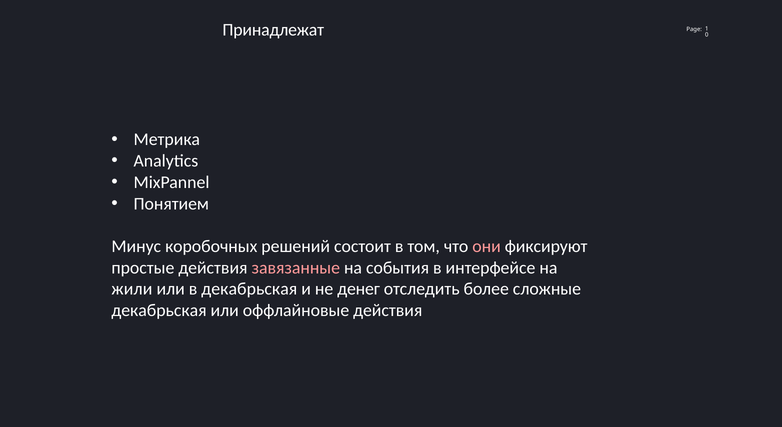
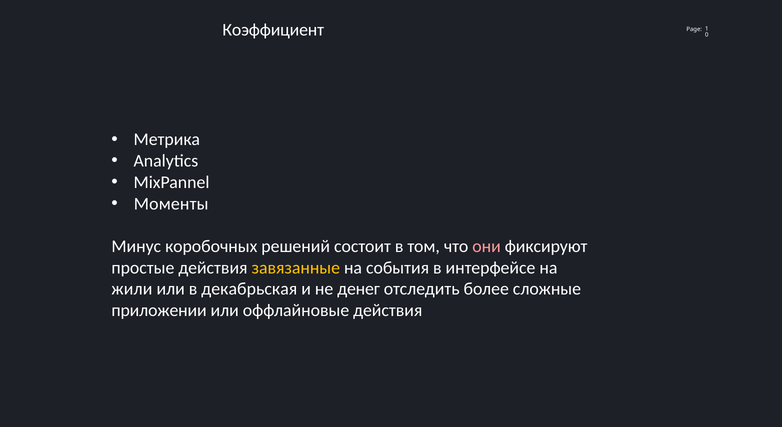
Принадлежат: Принадлежат -> Коэффициент
Понятием: Понятием -> Моменты
завязанные colour: pink -> yellow
декабрьская at (159, 310): декабрьская -> приложении
